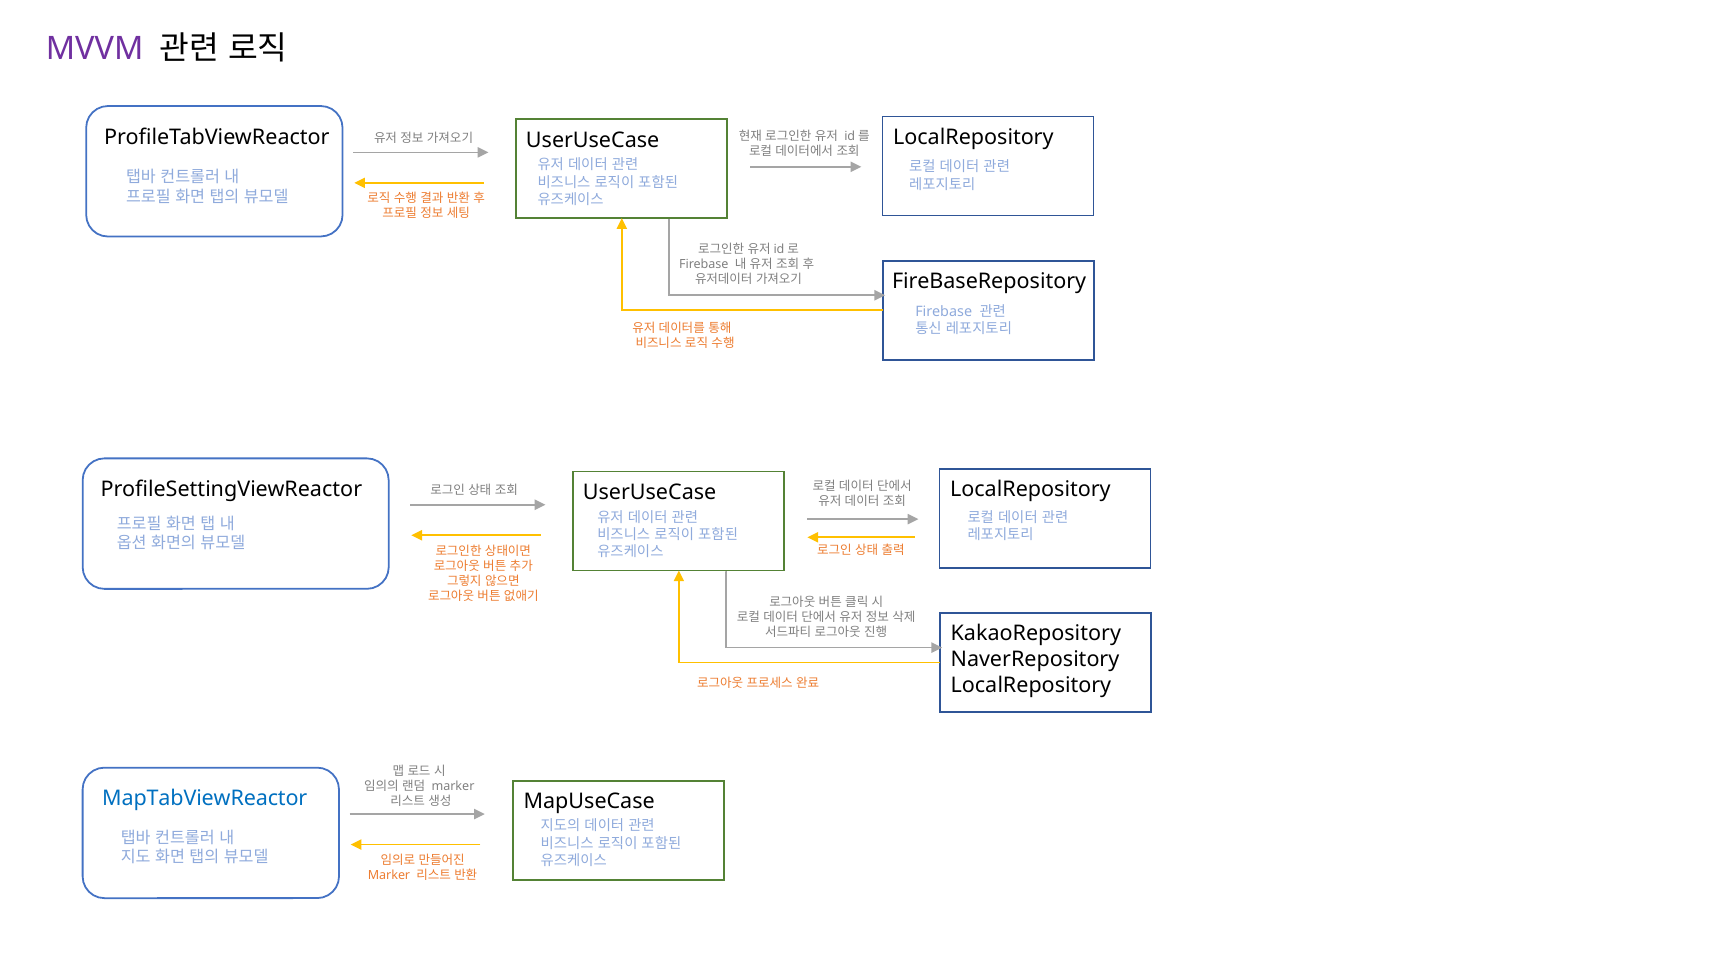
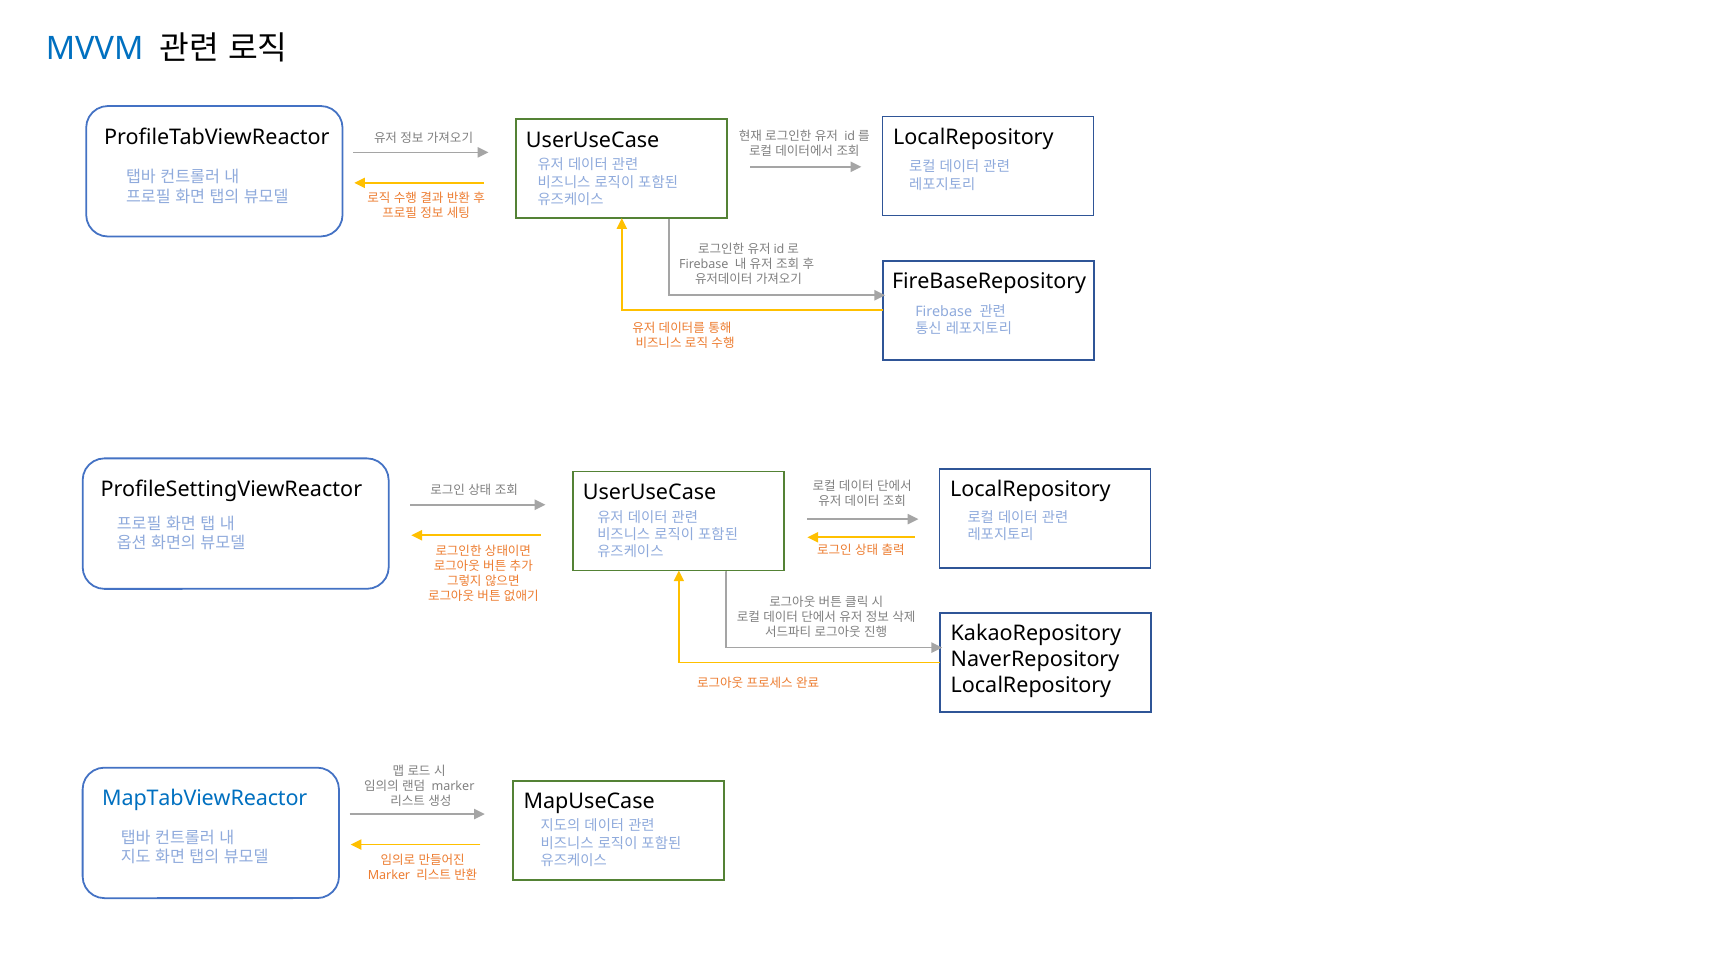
MVVM colour: purple -> blue
